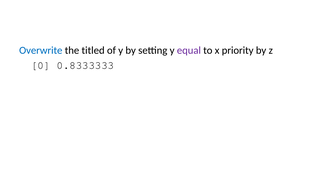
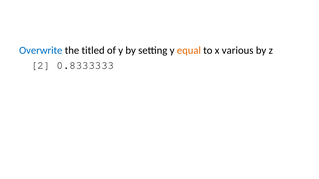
equal colour: purple -> orange
priority: priority -> various
0: 0 -> 2
